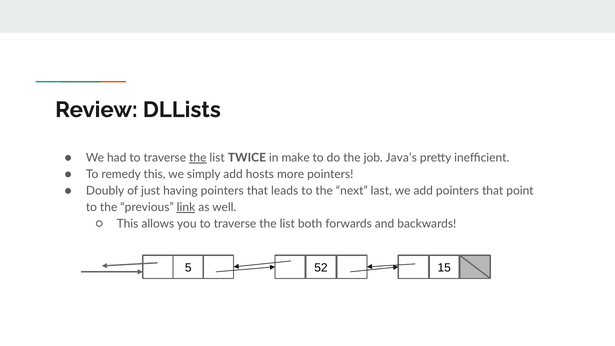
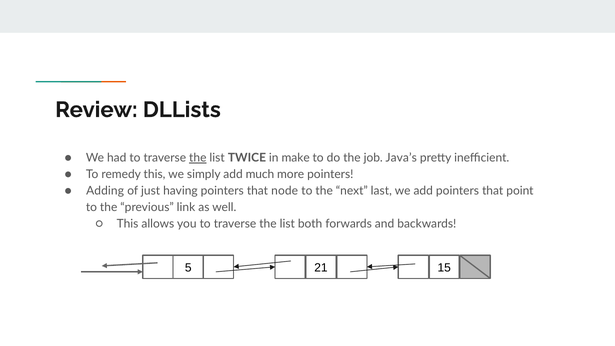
hosts: hosts -> much
Doubly: Doubly -> Adding
leads: leads -> node
link underline: present -> none
52: 52 -> 21
